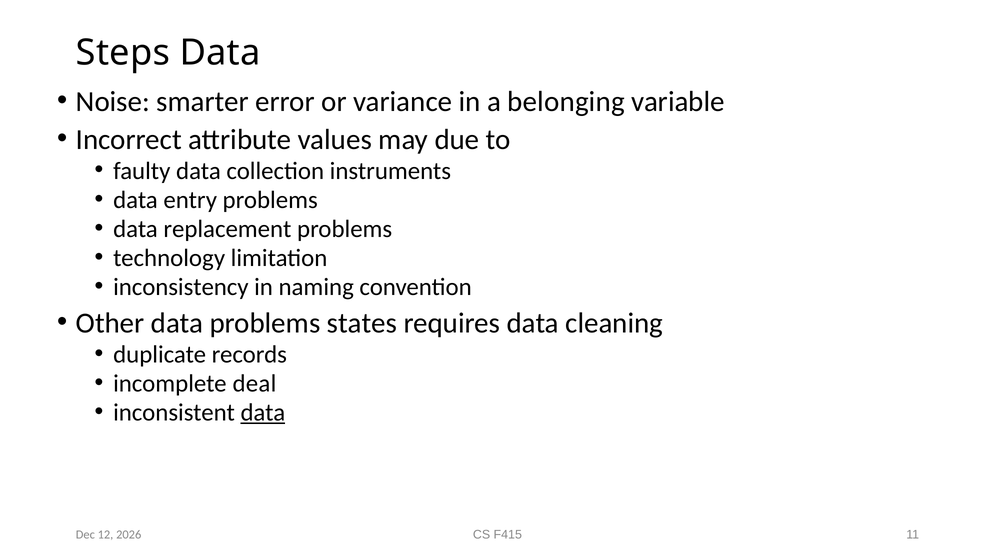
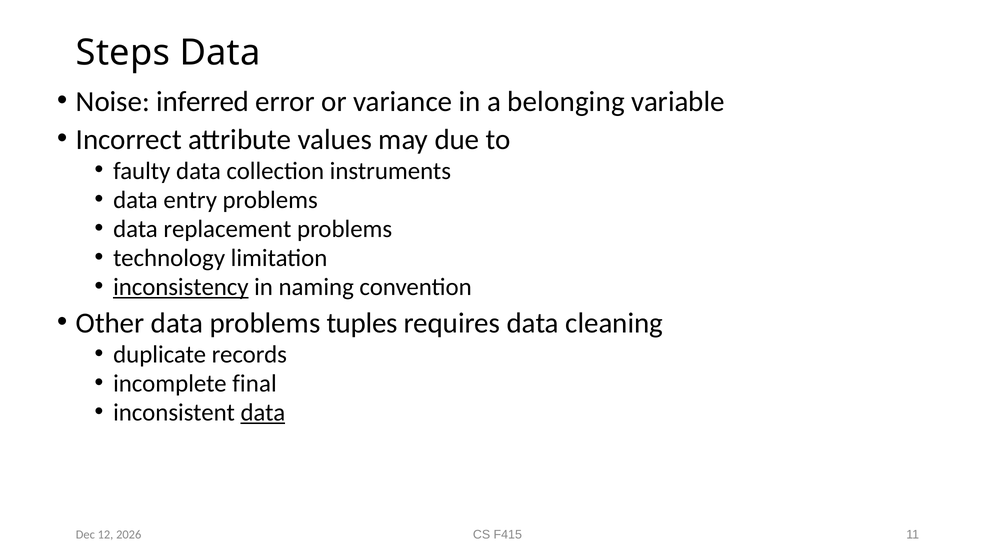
smarter: smarter -> inferred
inconsistency underline: none -> present
states: states -> tuples
deal: deal -> final
